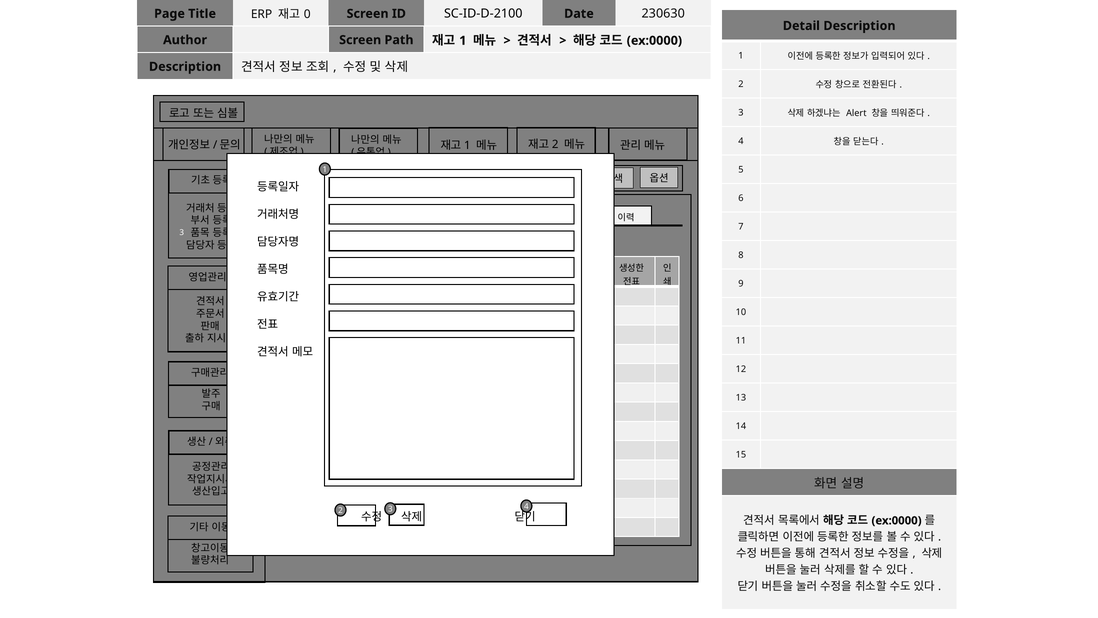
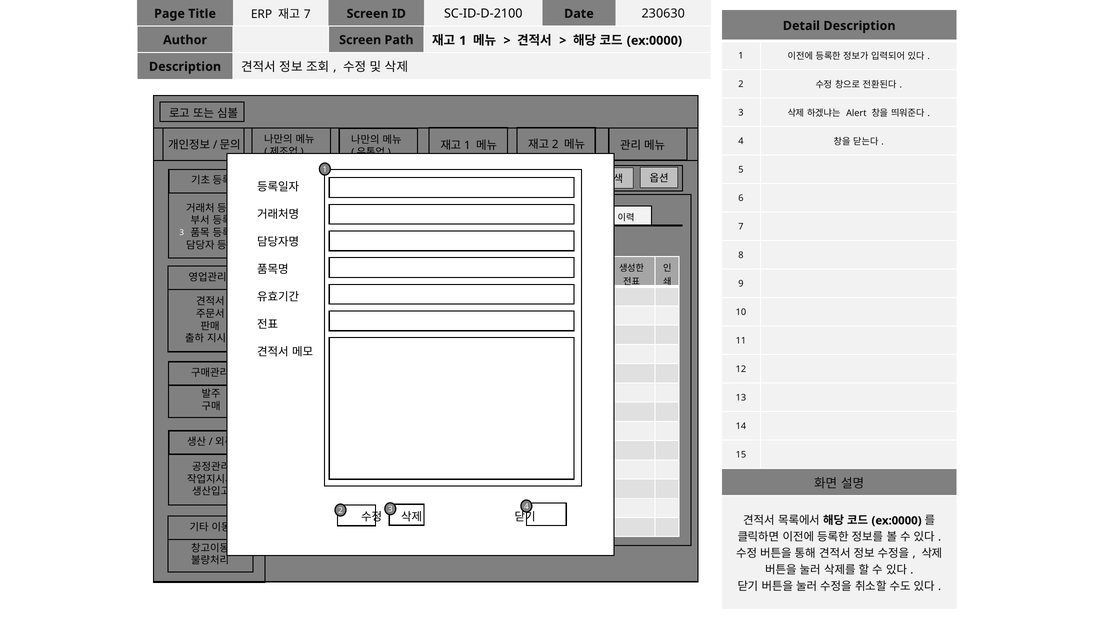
0 at (307, 14): 0 -> 7
